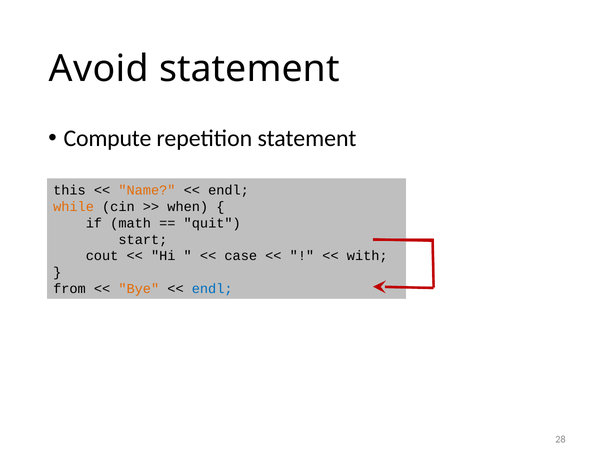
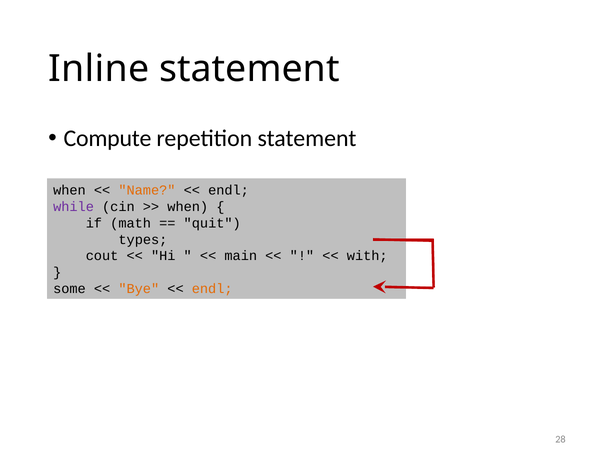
Avoid: Avoid -> Inline
this at (69, 191): this -> when
while colour: orange -> purple
start: start -> types
case: case -> main
from: from -> some
endl at (212, 289) colour: blue -> orange
